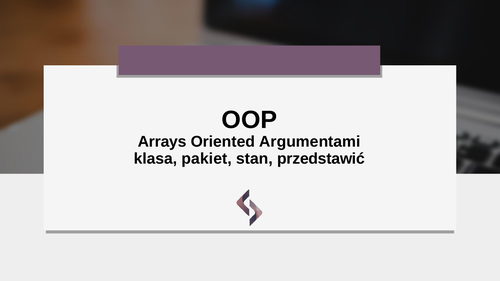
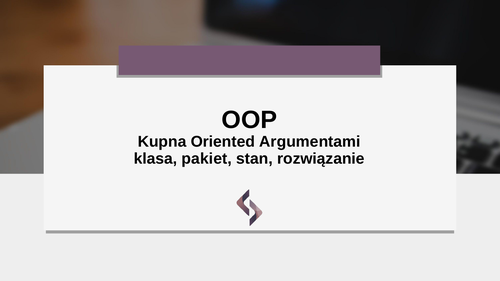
Arrays: Arrays -> Kupna
przedstawić: przedstawić -> rozwiązanie
